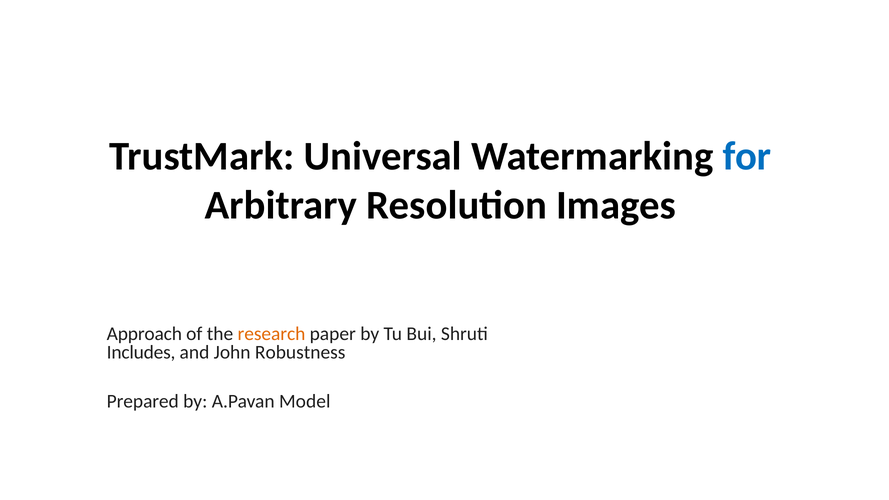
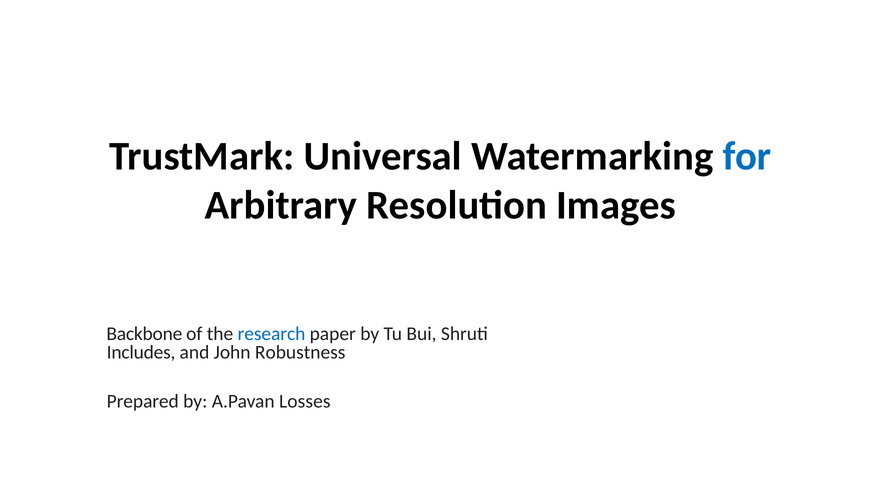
Approach: Approach -> Backbone
research colour: orange -> blue
Model: Model -> Losses
